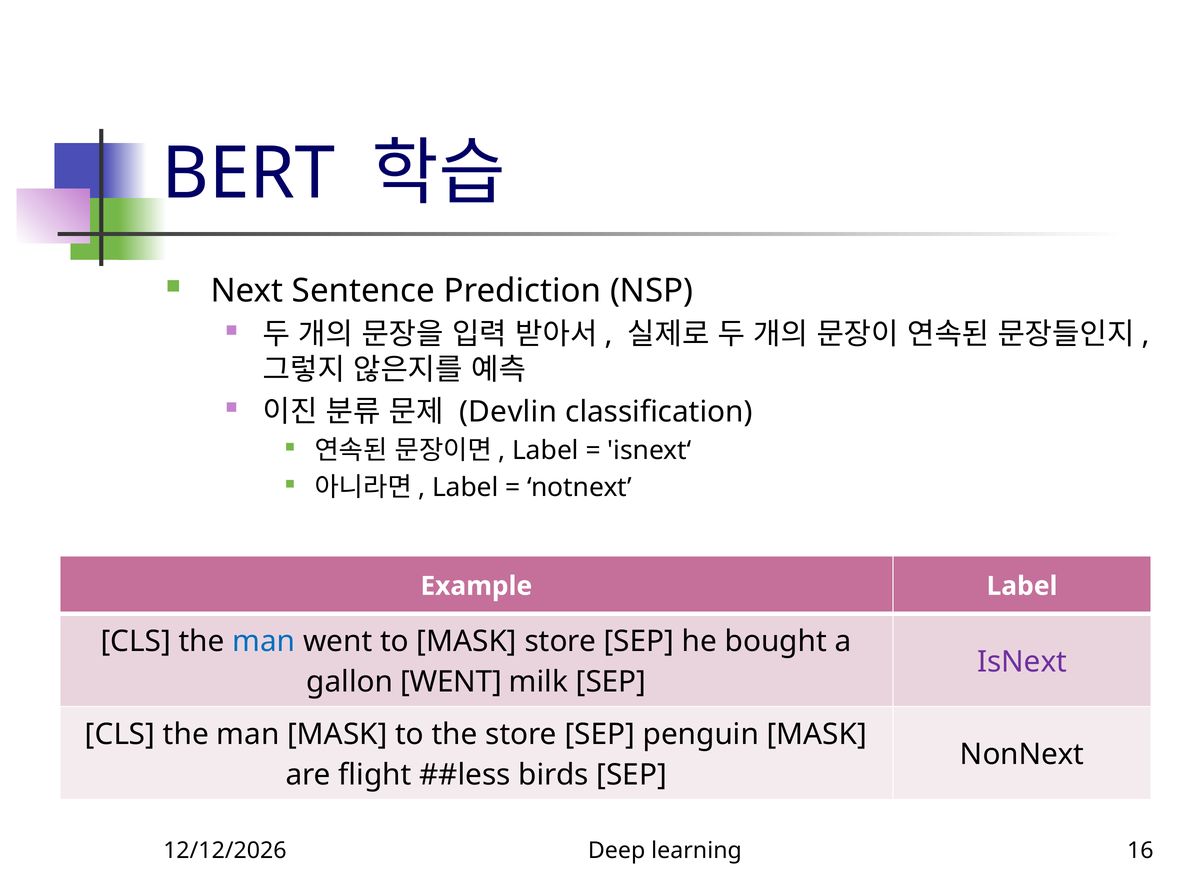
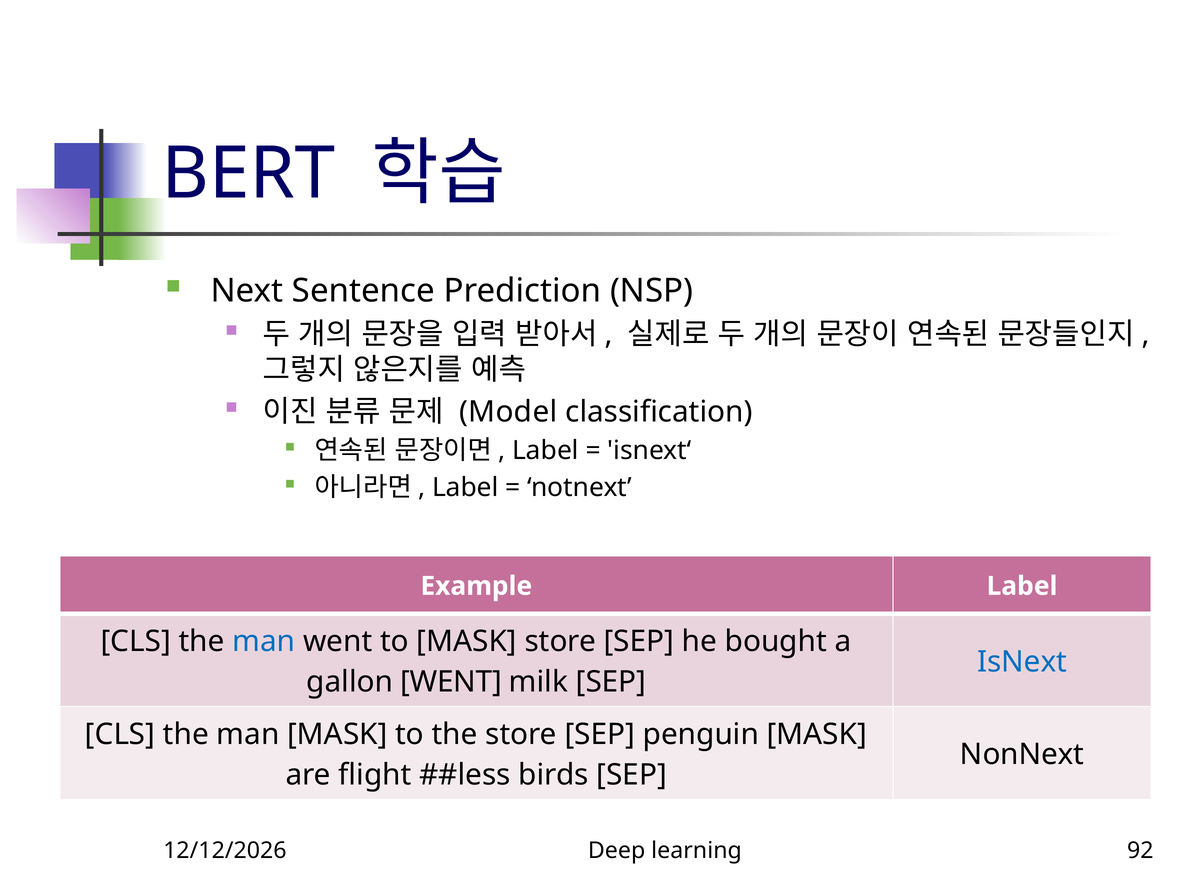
Devlin: Devlin -> Model
IsNext colour: purple -> blue
16: 16 -> 92
